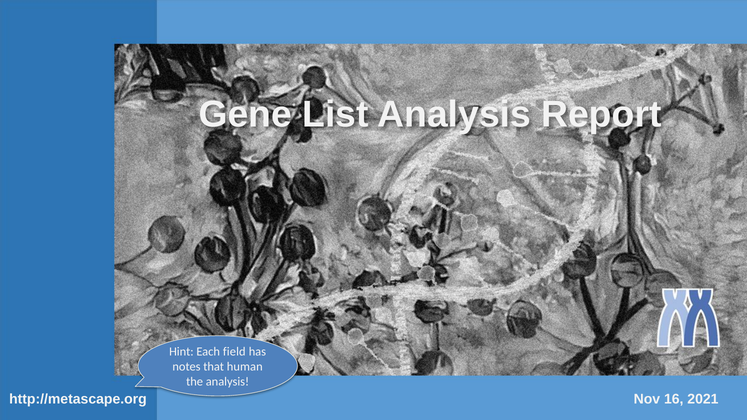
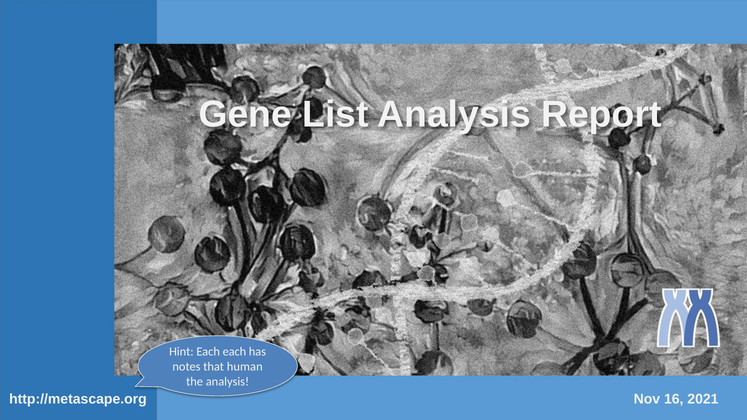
Each field: field -> each
